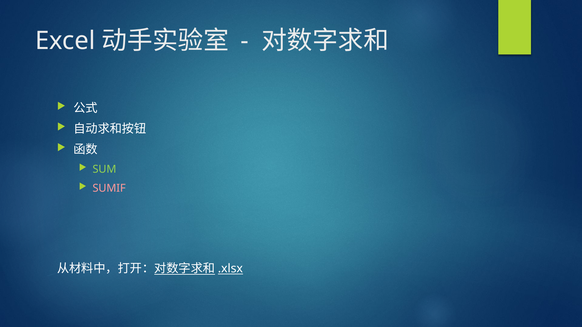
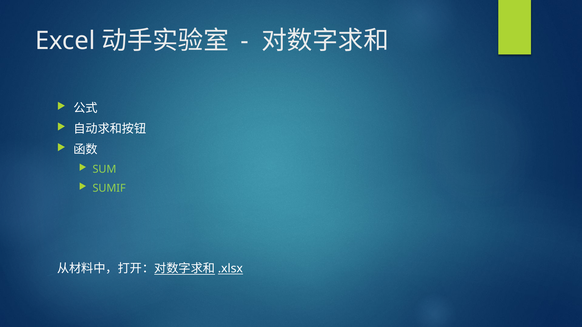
SUMIF colour: pink -> light green
